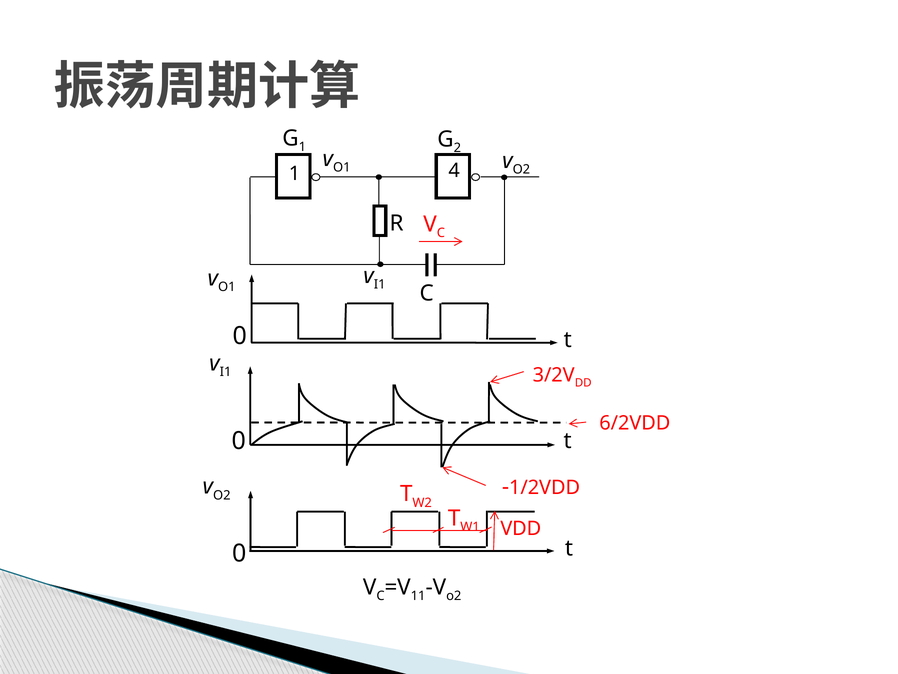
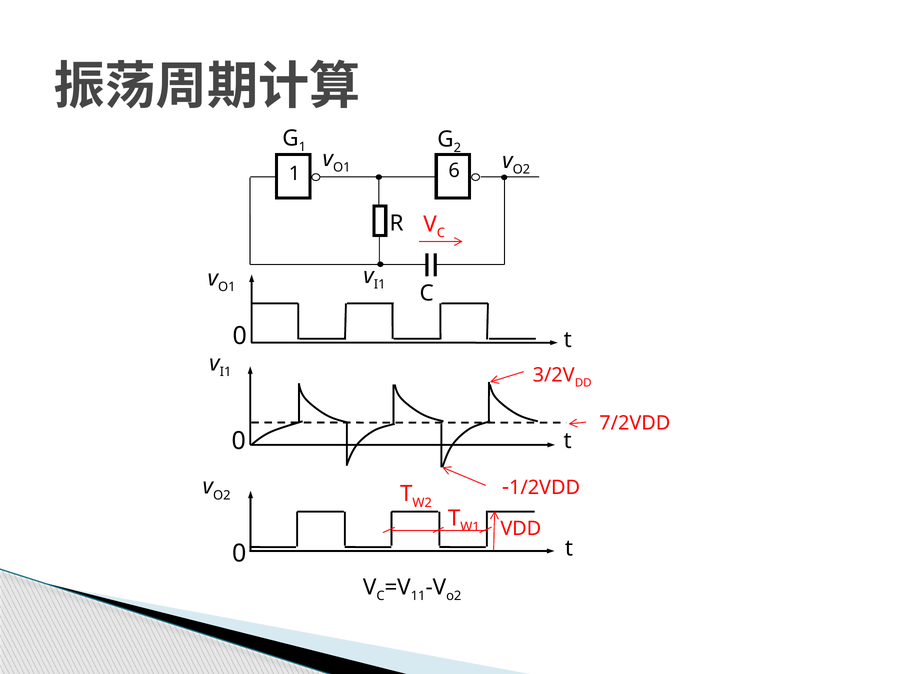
4: 4 -> 6
6/2VDD: 6/2VDD -> 7/2VDD
